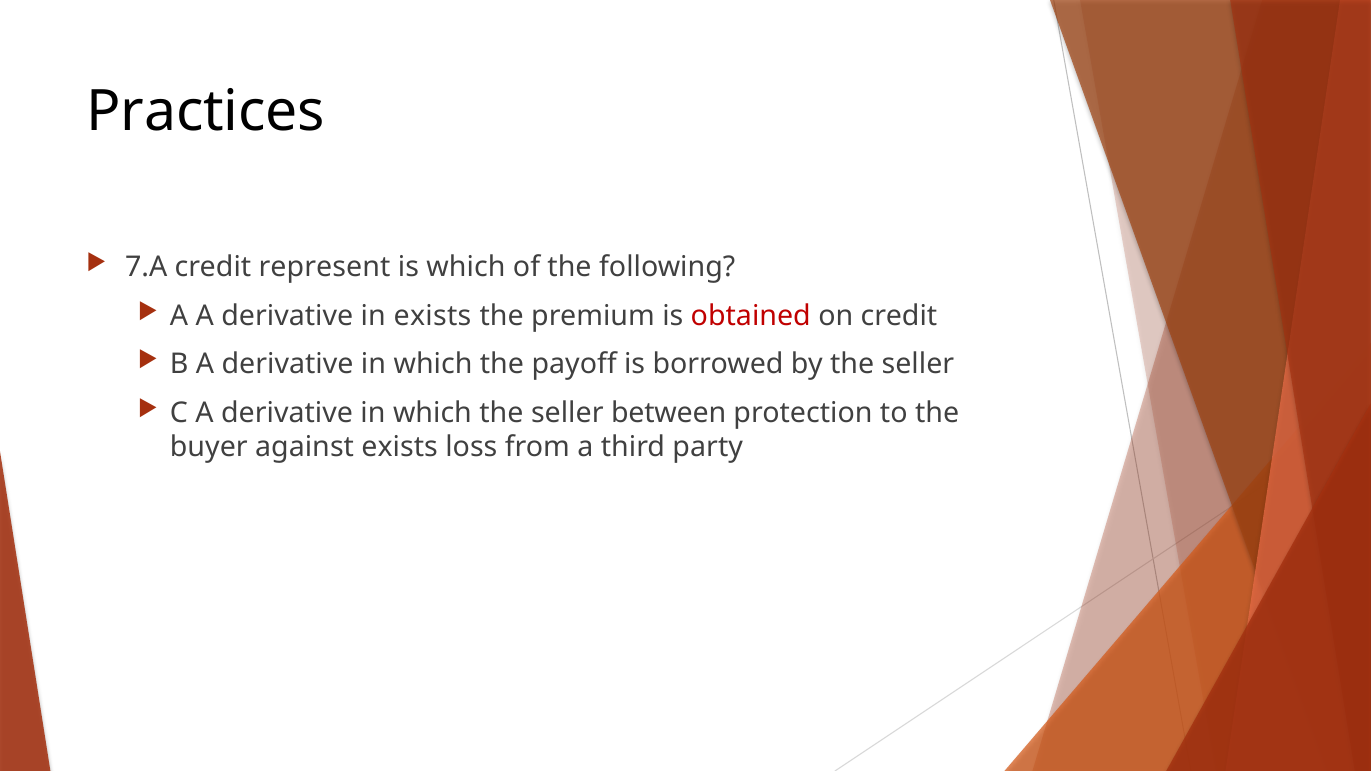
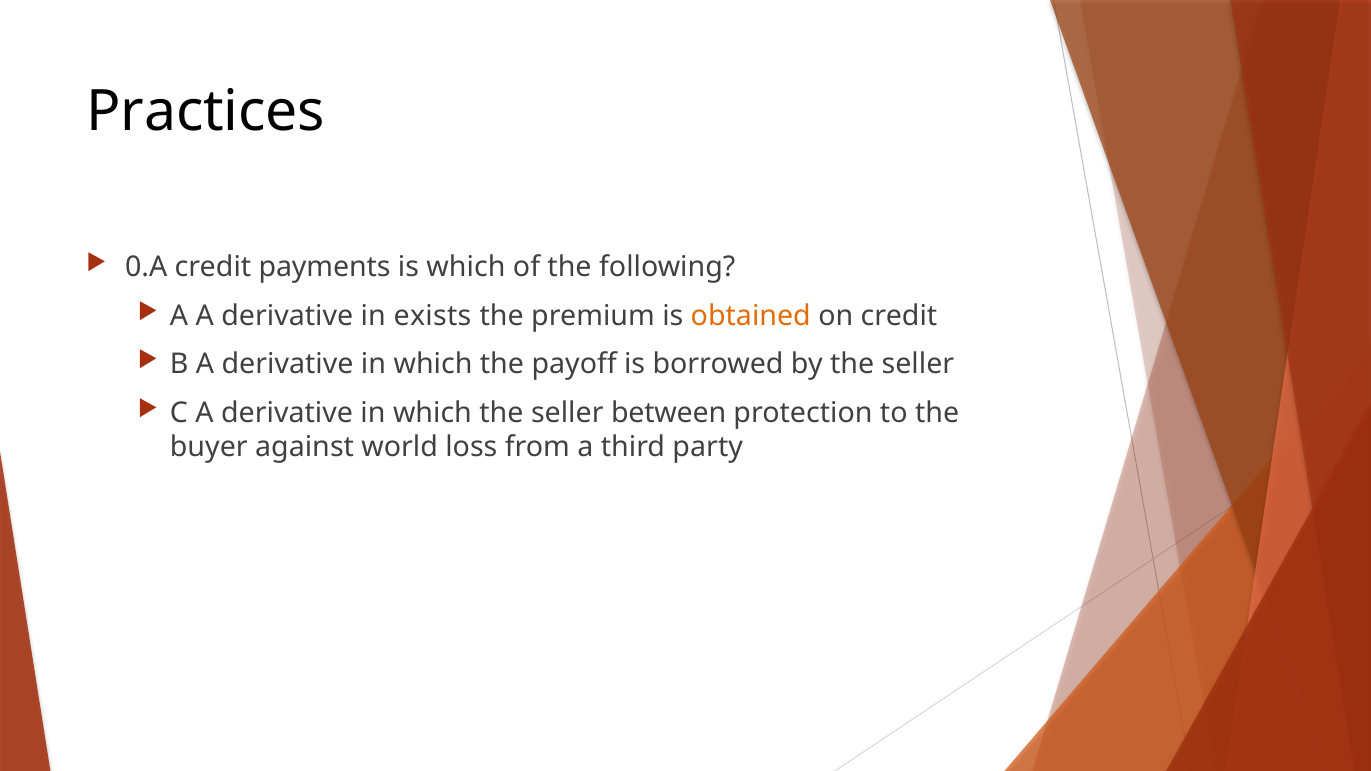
7.A: 7.A -> 0.A
represent: represent -> payments
obtained colour: red -> orange
against exists: exists -> world
